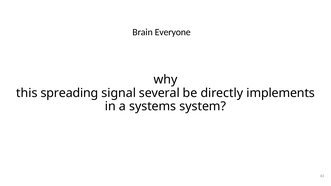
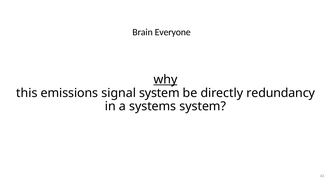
why underline: none -> present
spreading: spreading -> emissions
signal several: several -> system
implements: implements -> redundancy
